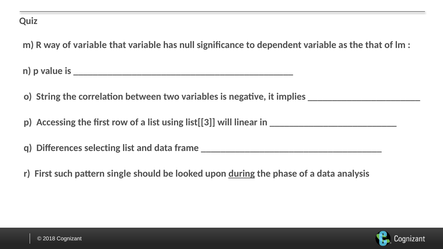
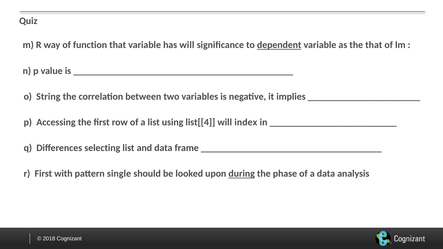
of variable: variable -> function
has null: null -> will
dependent underline: none -> present
list[[3: list[[3 -> list[[4
linear: linear -> index
such: such -> with
